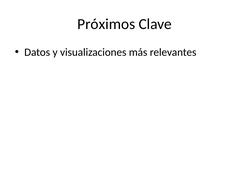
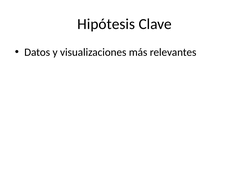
Próximos: Próximos -> Hipótesis
